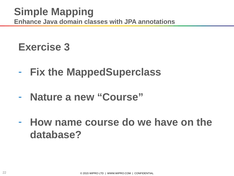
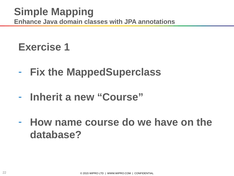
3: 3 -> 1
Nature: Nature -> Inherit
